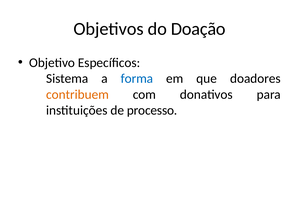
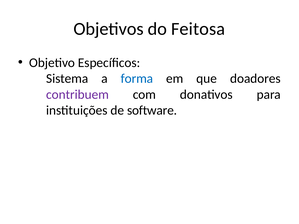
Doação: Doação -> Feitosa
contribuem colour: orange -> purple
processo: processo -> software
